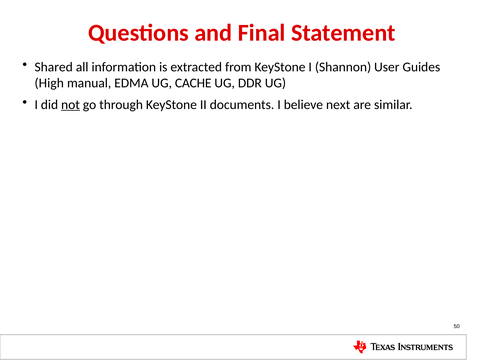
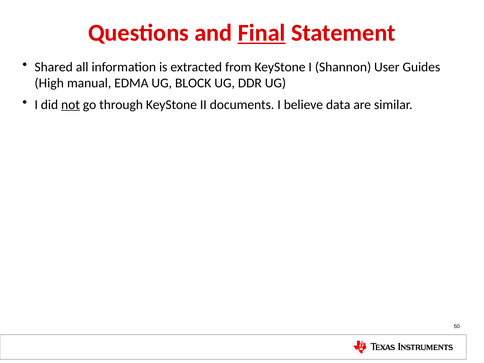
Final underline: none -> present
CACHE: CACHE -> BLOCK
next: next -> data
